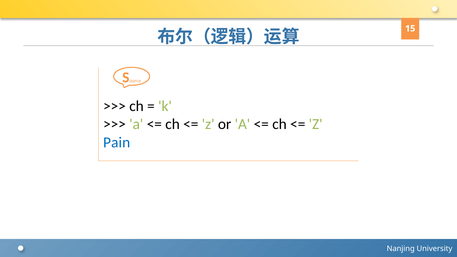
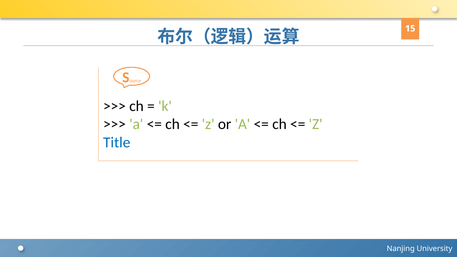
Pain: Pain -> Title
